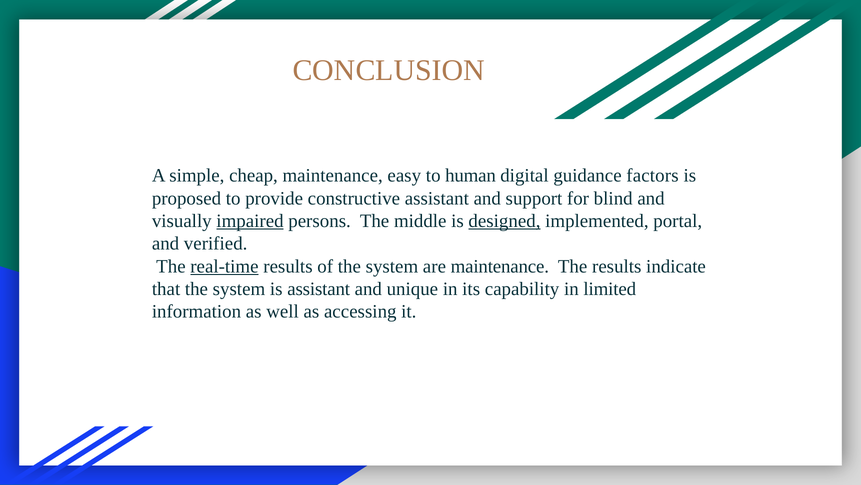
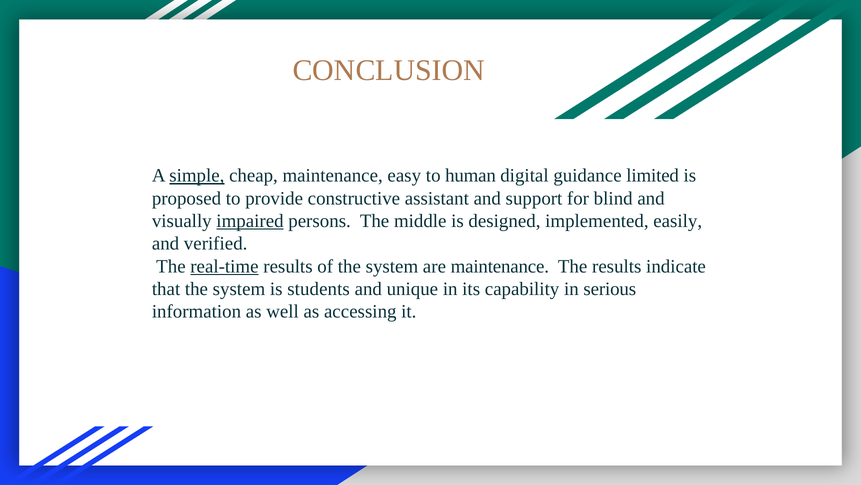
simple underline: none -> present
factors: factors -> limited
designed underline: present -> none
portal: portal -> easily
is assistant: assistant -> students
limited: limited -> serious
